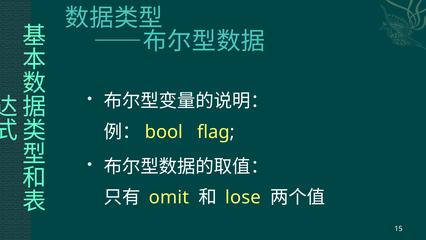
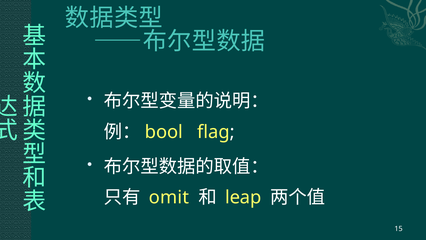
lose: lose -> leap
